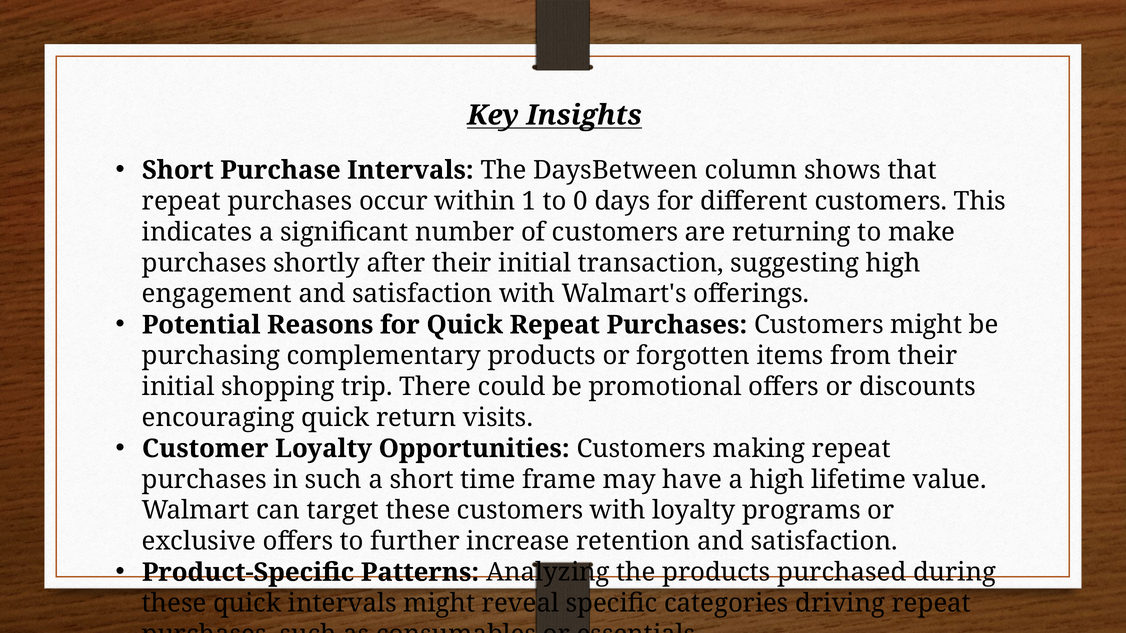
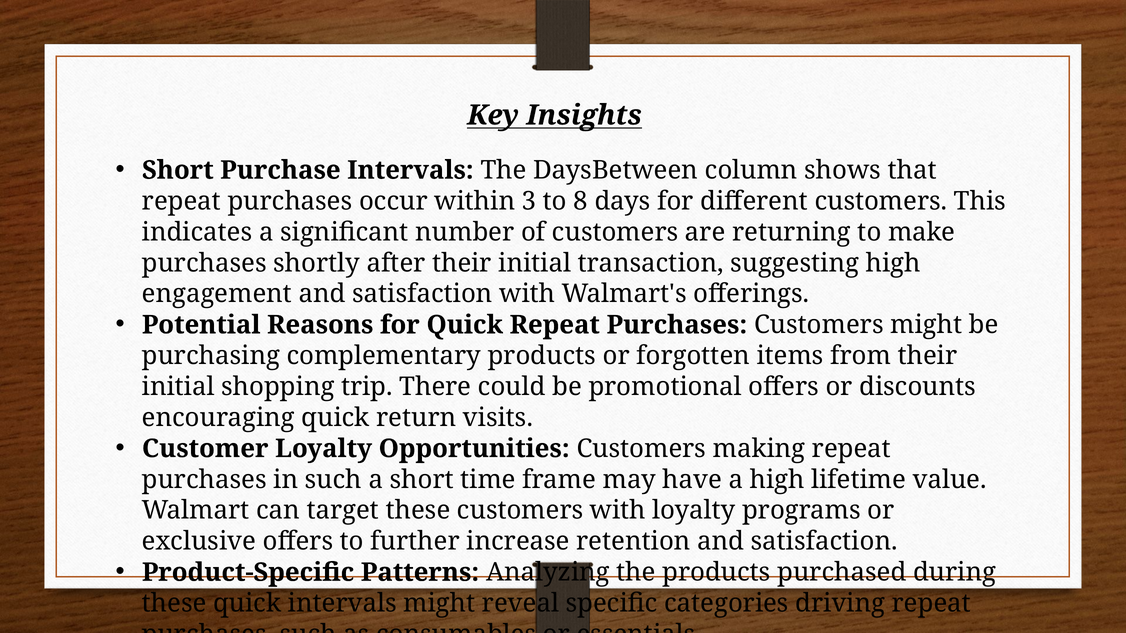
1: 1 -> 3
0: 0 -> 8
